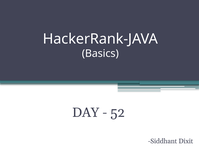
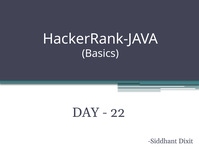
52: 52 -> 22
